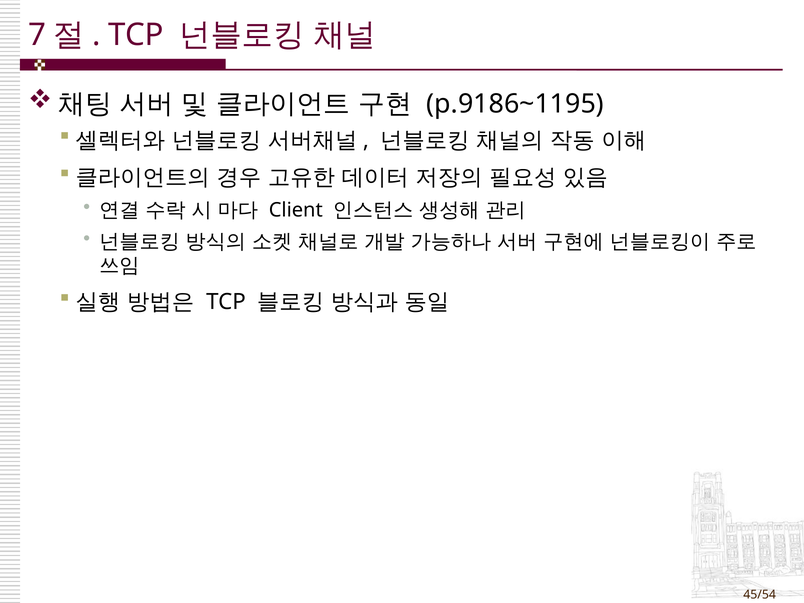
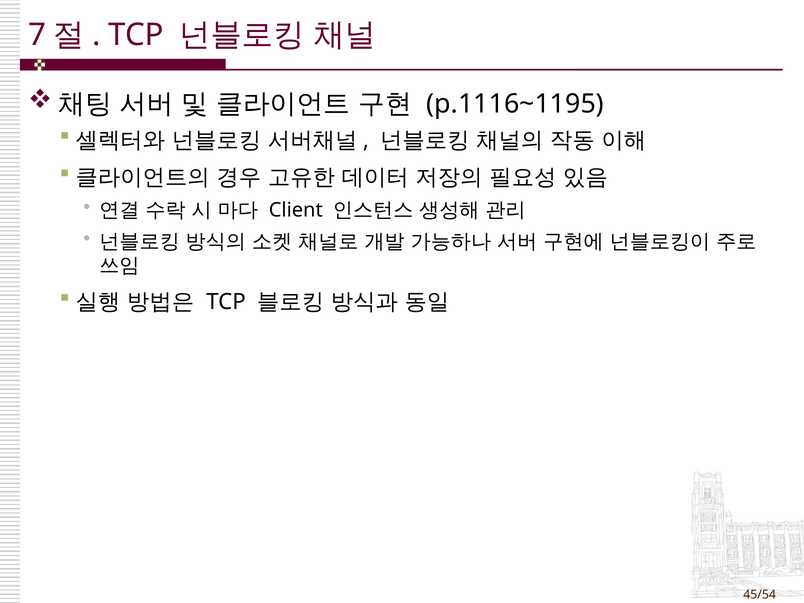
p.9186~1195: p.9186~1195 -> p.1116~1195
